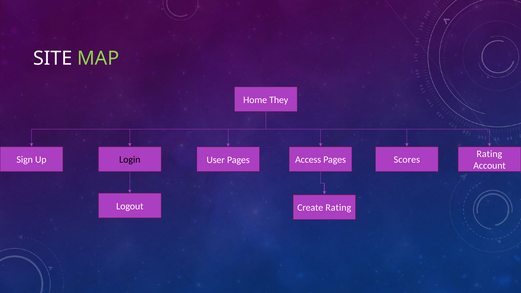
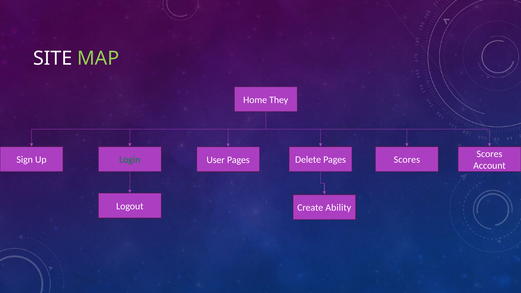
Rating at (489, 154): Rating -> Scores
Login colour: black -> green
Access: Access -> Delete
Create Rating: Rating -> Ability
